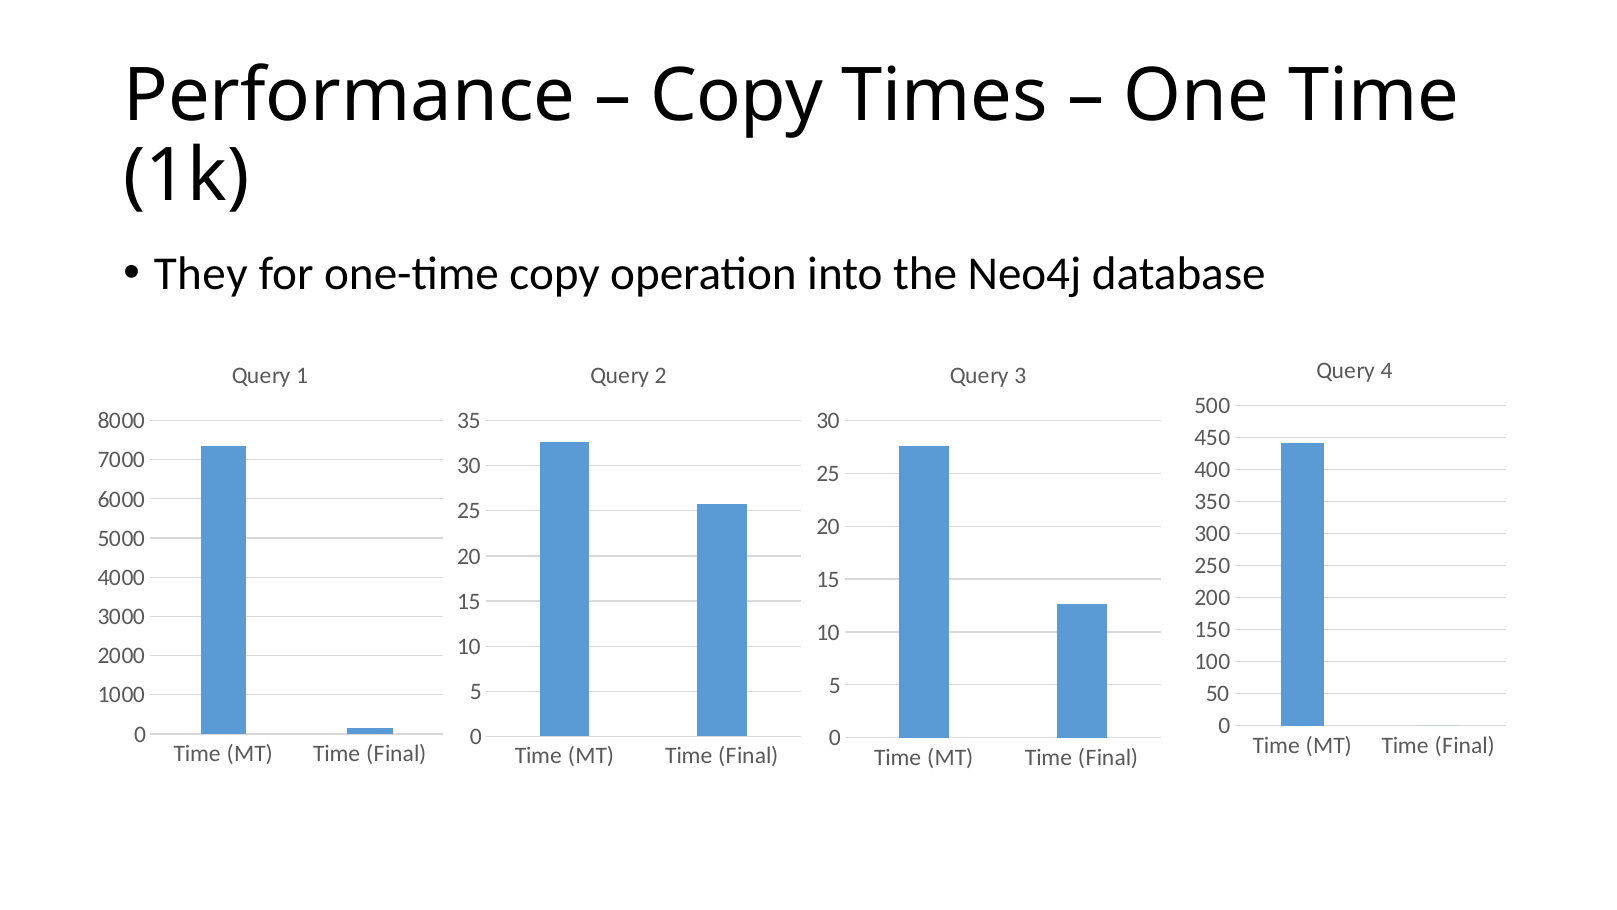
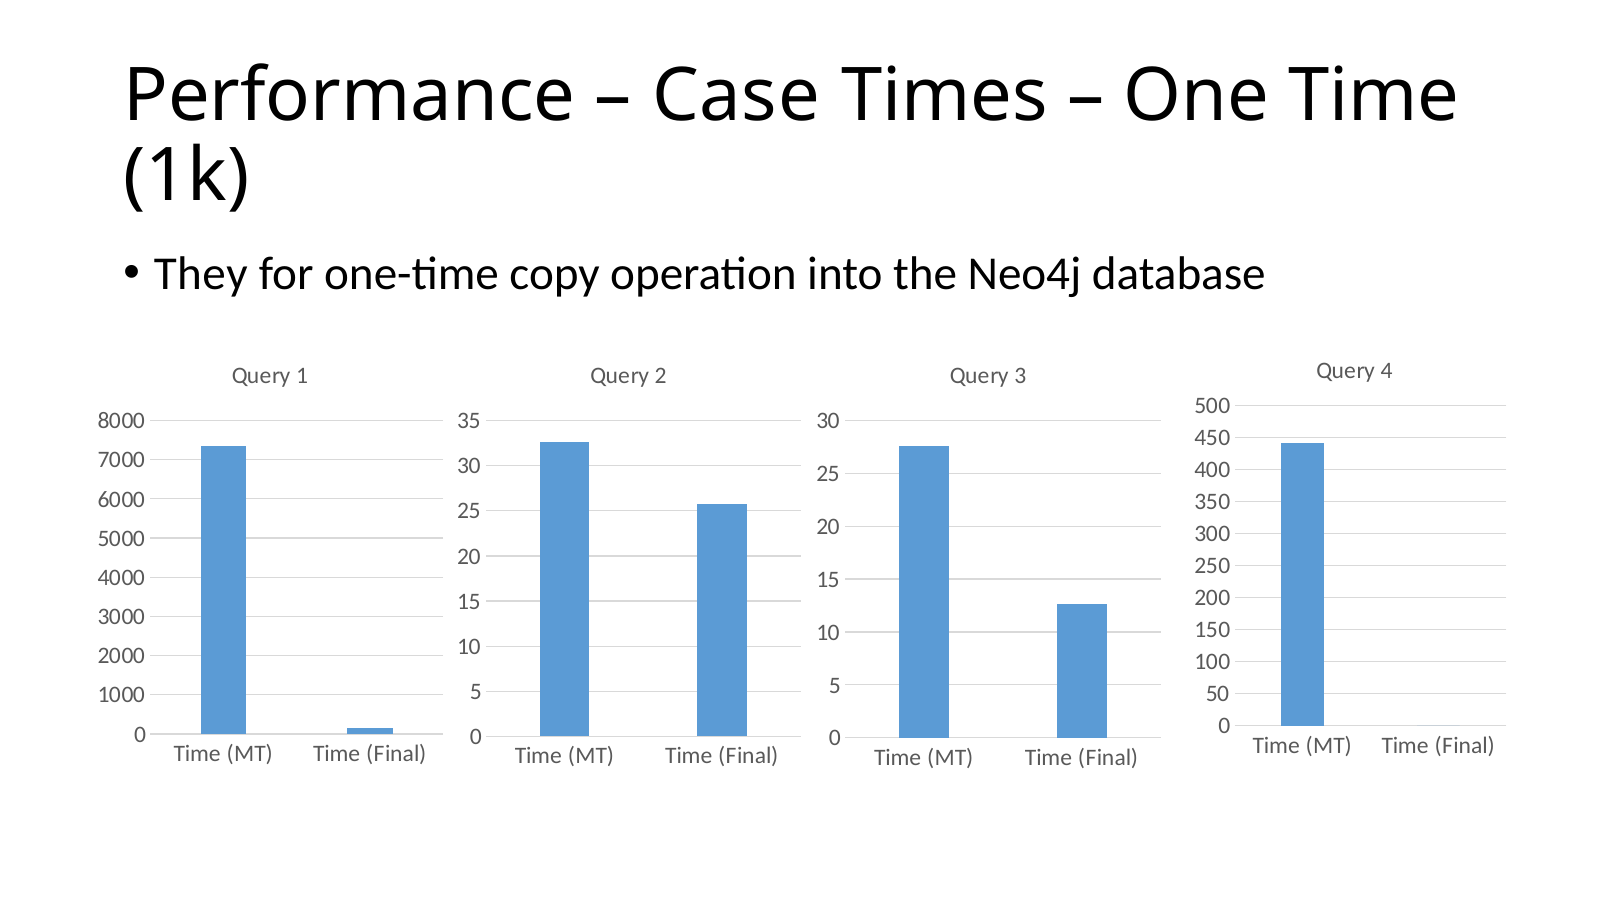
Copy at (737, 96): Copy -> Case
